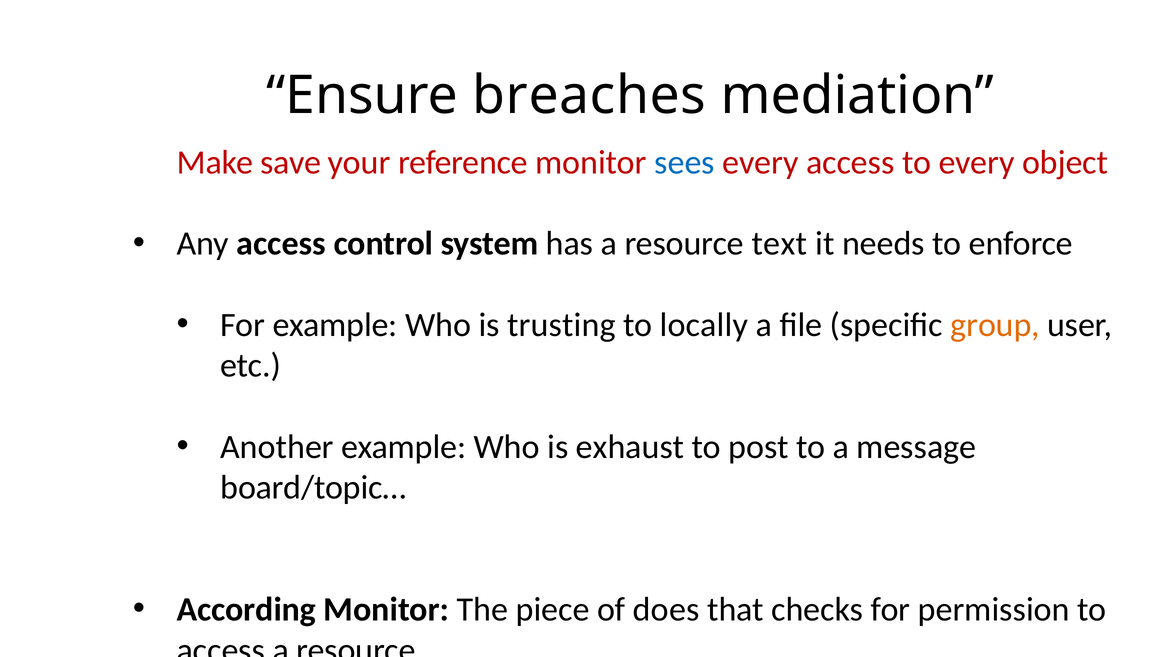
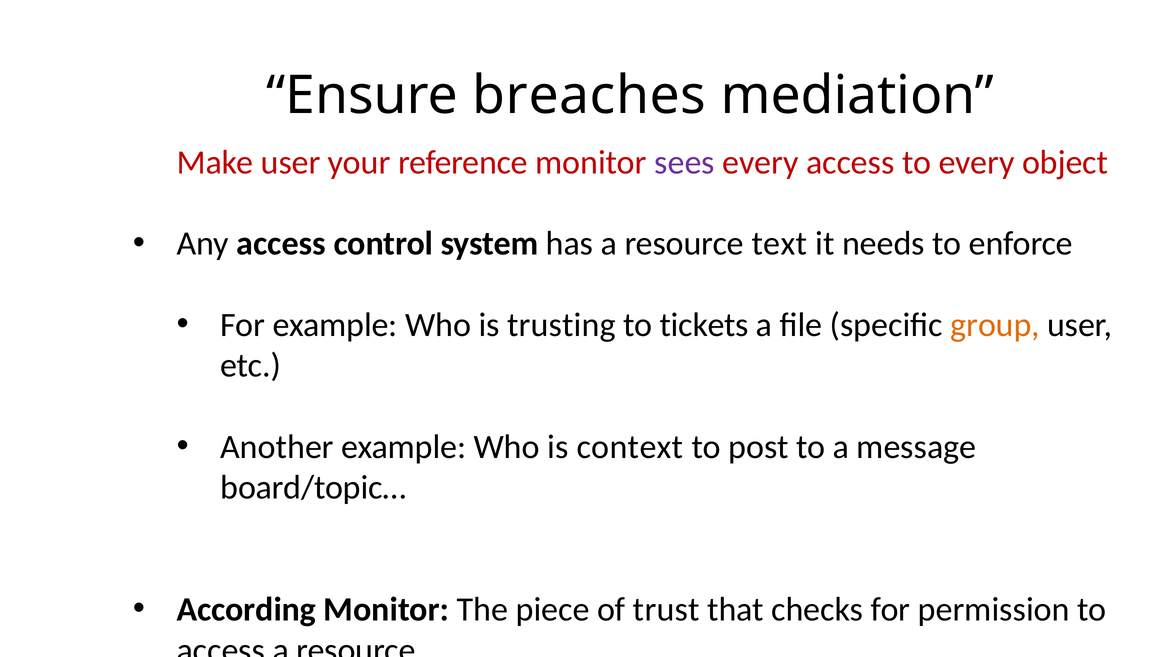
Make save: save -> user
sees colour: blue -> purple
locally: locally -> tickets
exhaust: exhaust -> context
does: does -> trust
